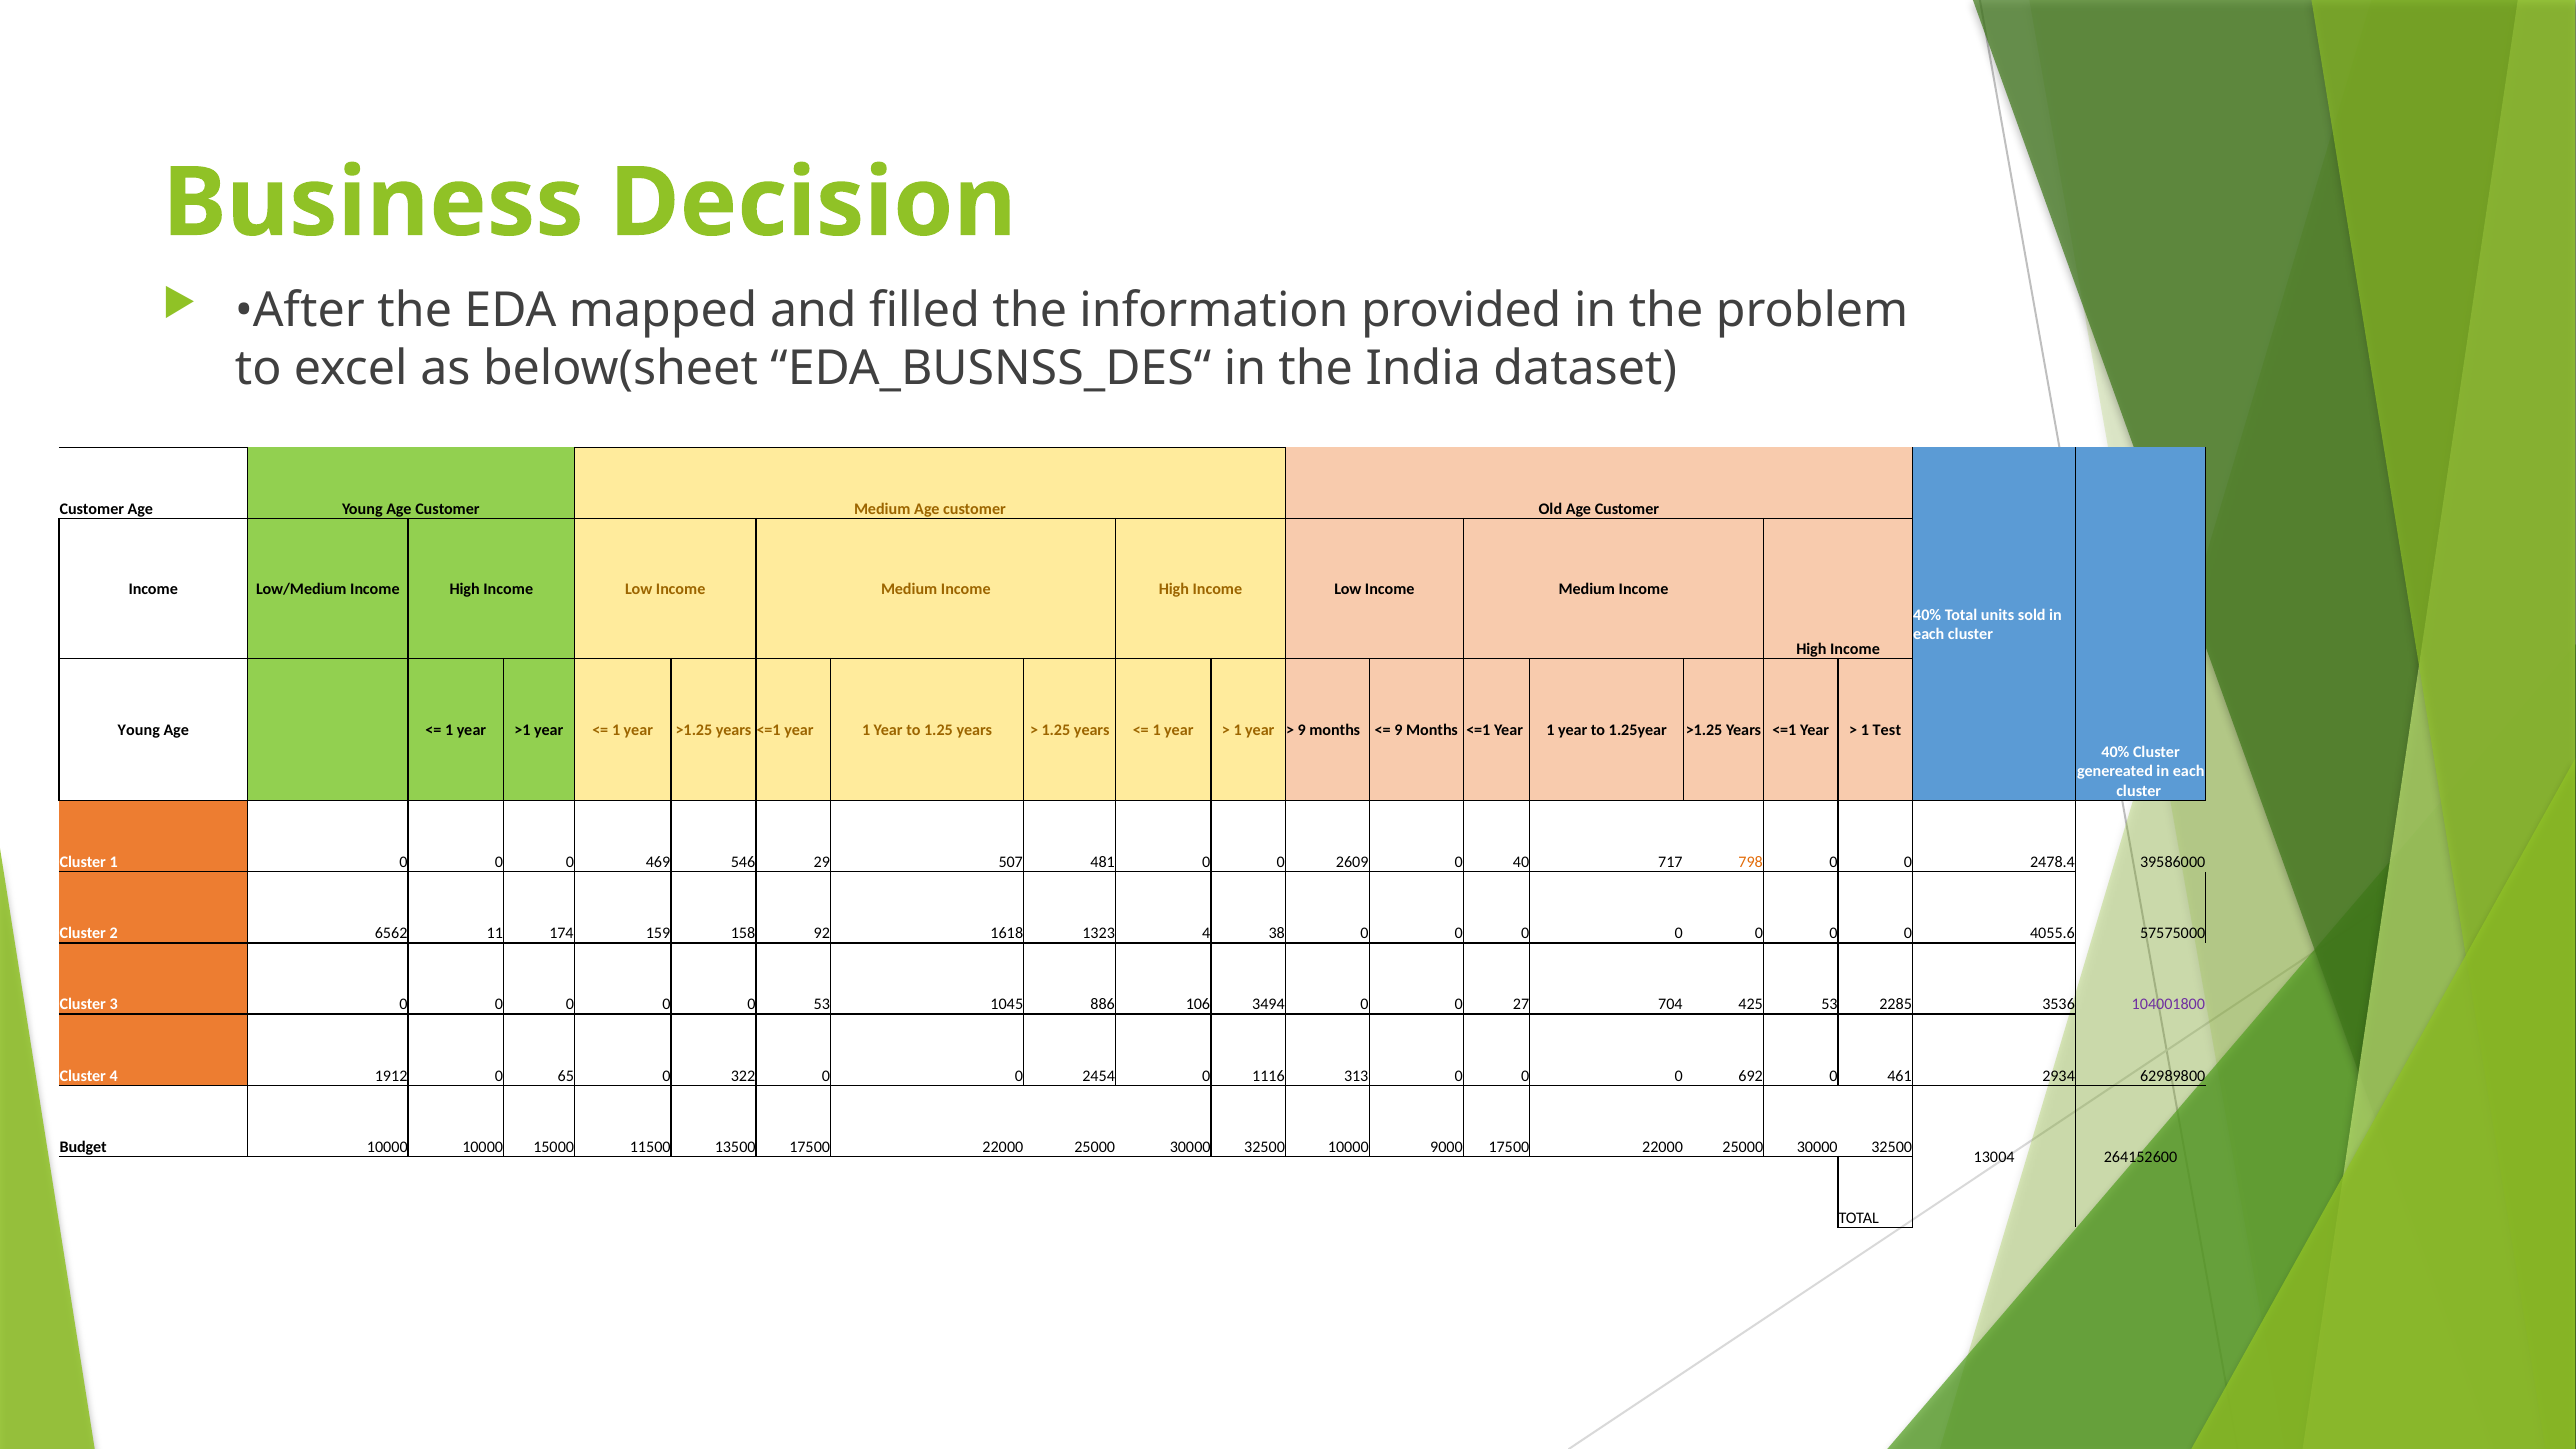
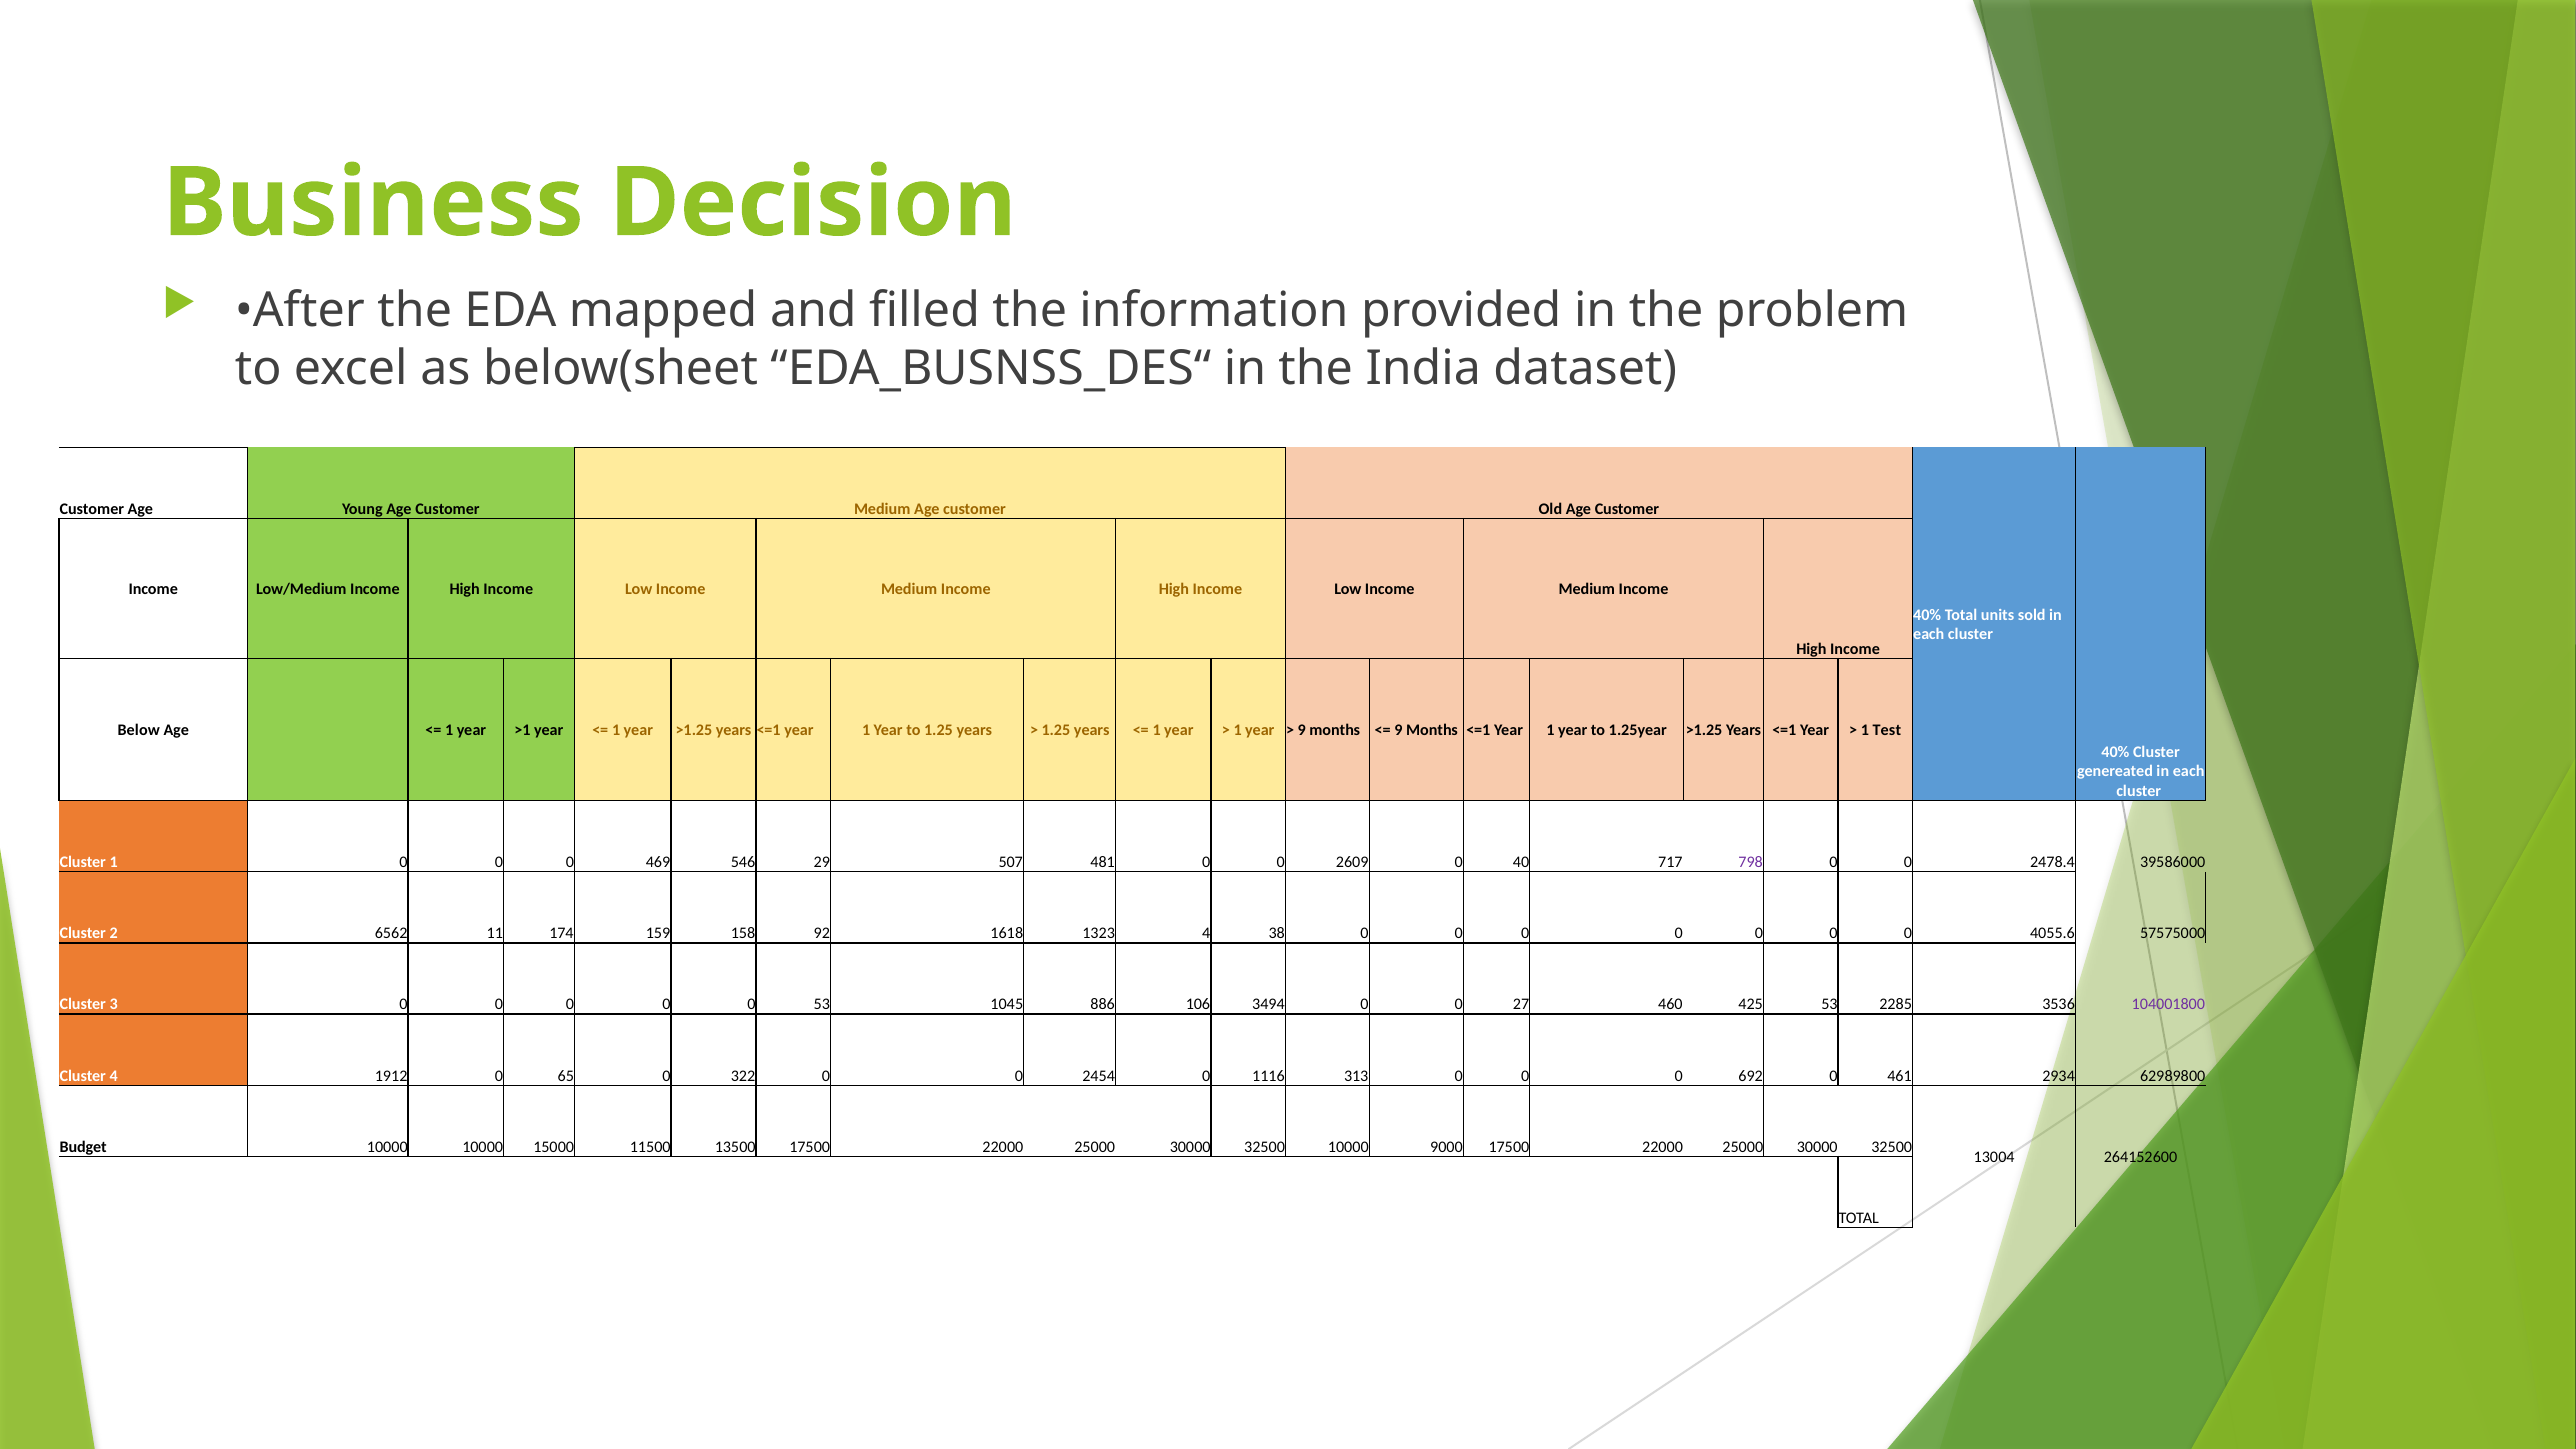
Young at (139, 730): Young -> Below
798 colour: orange -> purple
704: 704 -> 460
